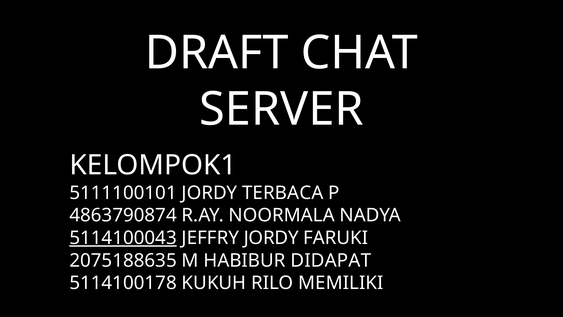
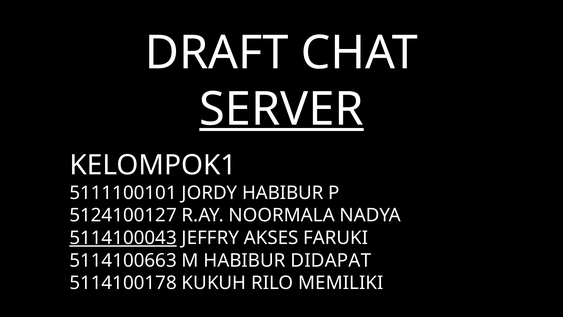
SERVER underline: none -> present
JORDY TERBACA: TERBACA -> HABIBUR
4863790874: 4863790874 -> 5124100127
JEFFRY JORDY: JORDY -> AKSES
2075188635: 2075188635 -> 5114100663
